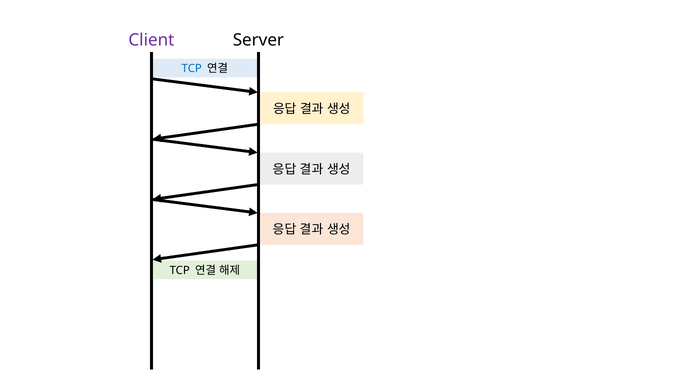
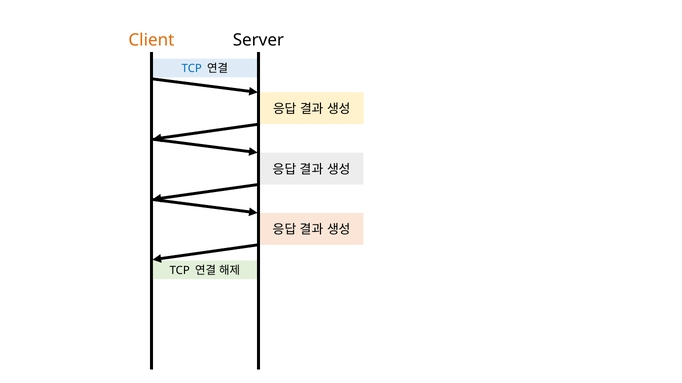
Client colour: purple -> orange
